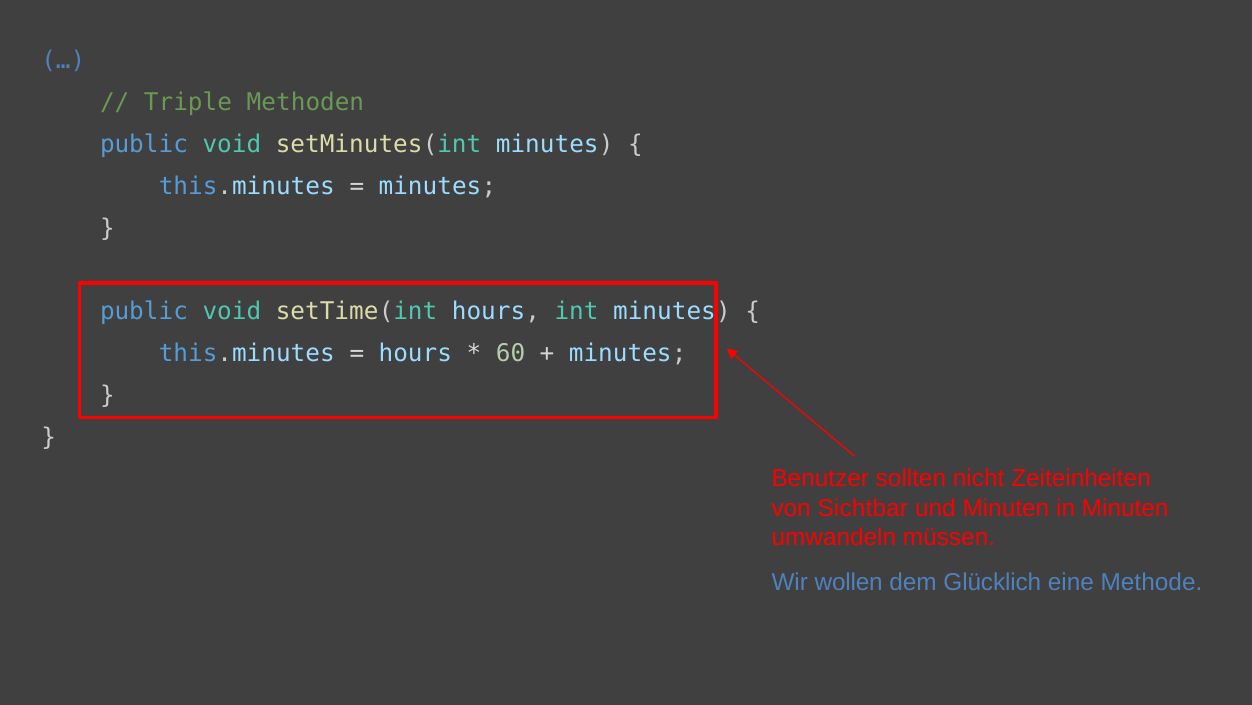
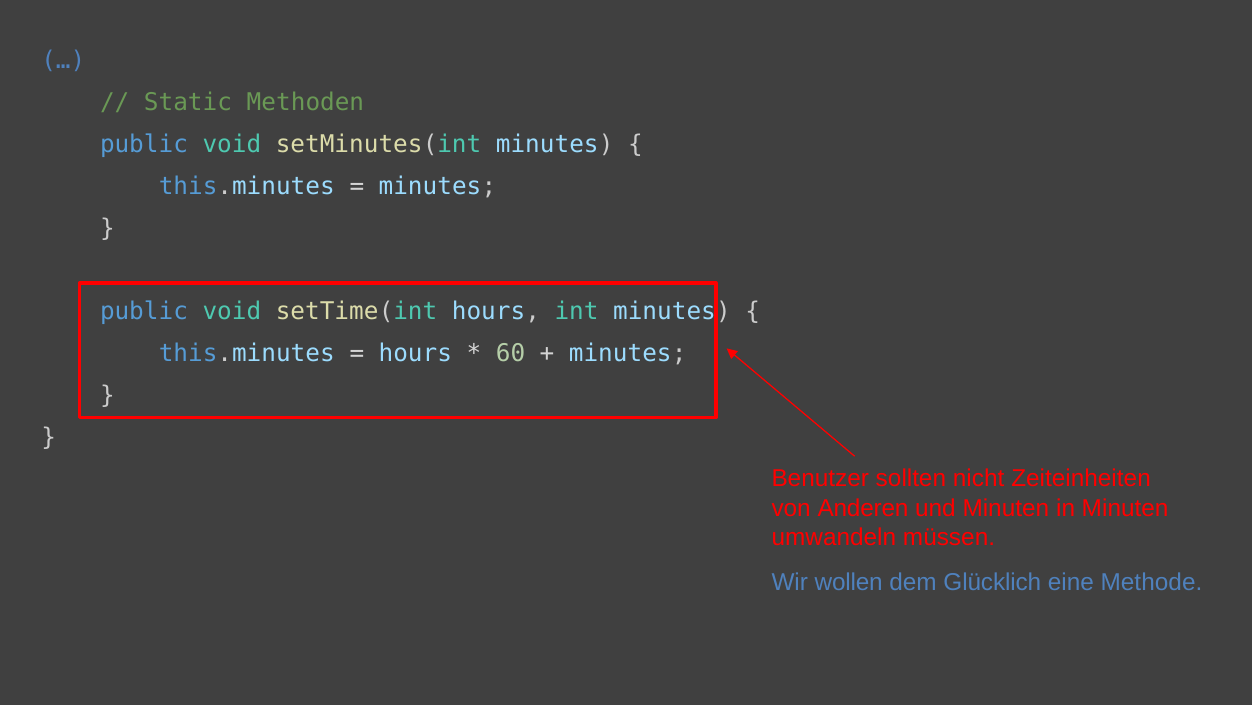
Triple: Triple -> Static
Sichtbar: Sichtbar -> Anderen
